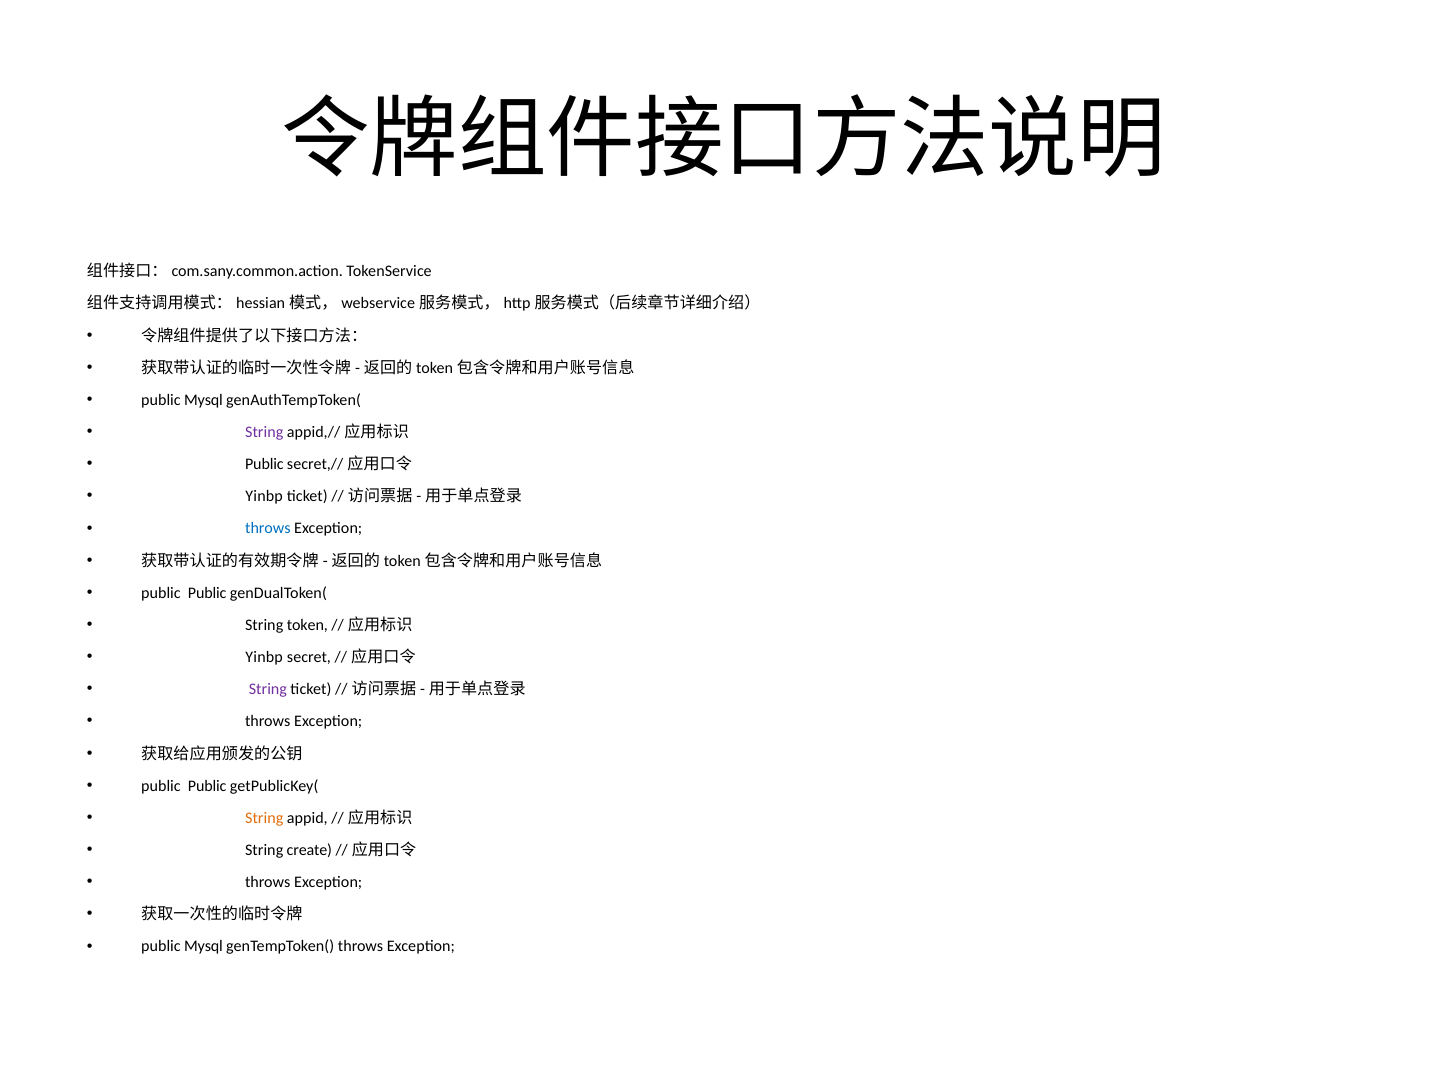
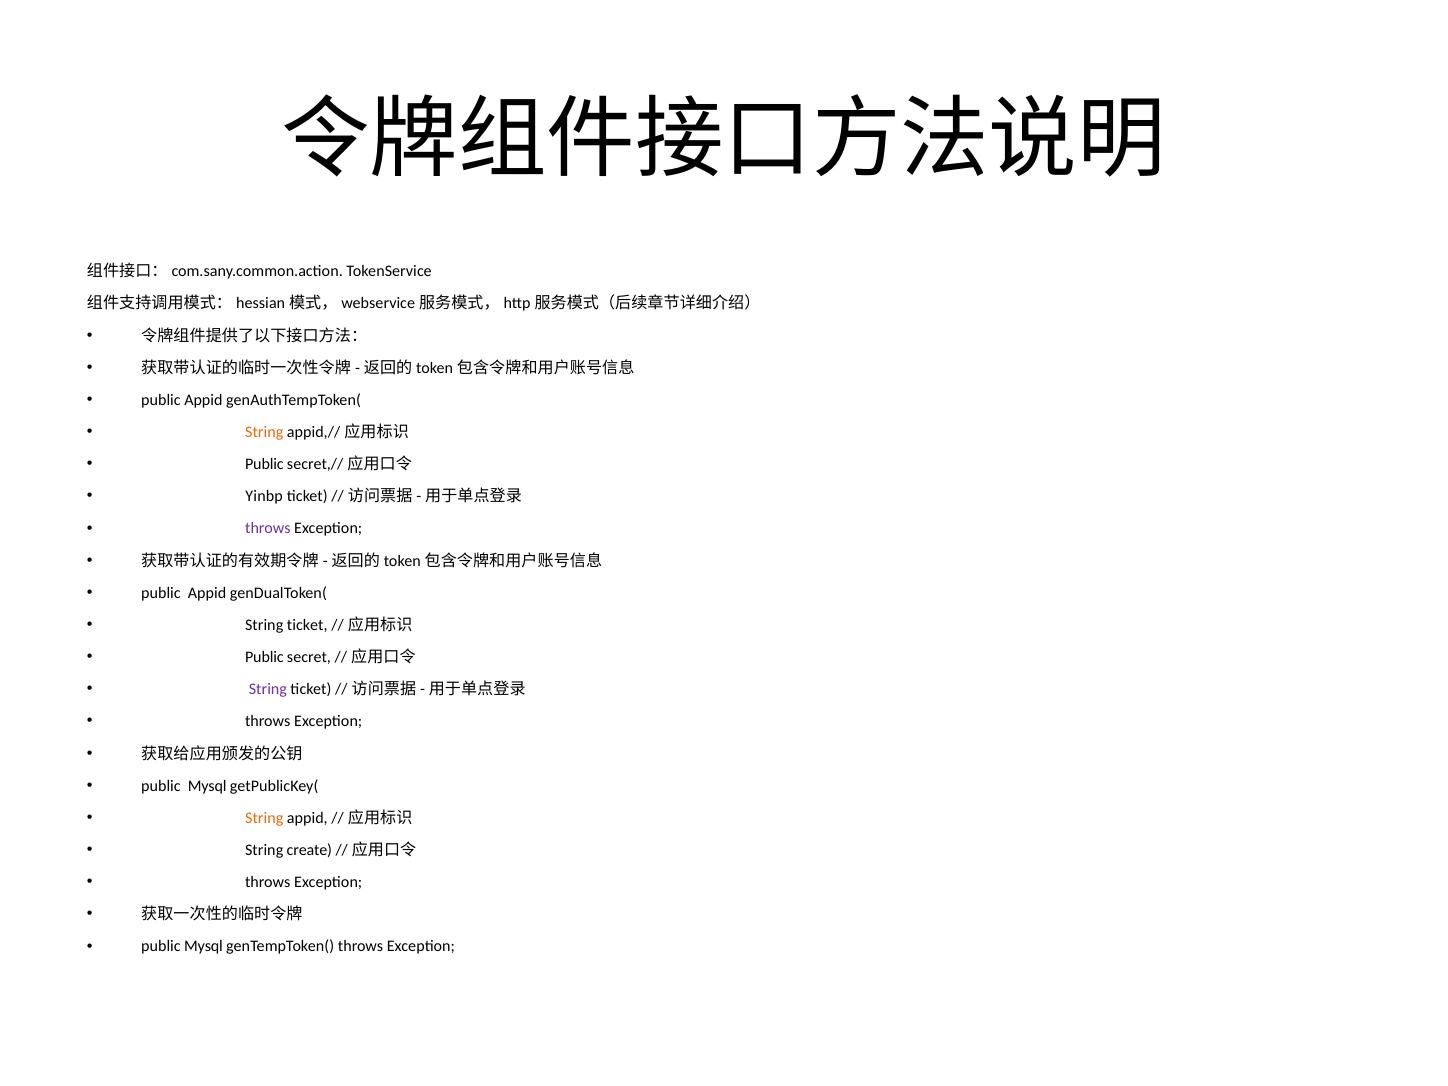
Mysql at (203, 400): Mysql -> Appid
String at (264, 432) colour: purple -> orange
throws at (268, 529) colour: blue -> purple
Public at (207, 593): Public -> Appid
token at (307, 625): token -> ticket
Yinbp at (264, 657): Yinbp -> Public
Public at (207, 786): Public -> Mysql
